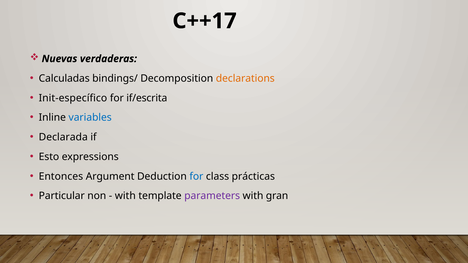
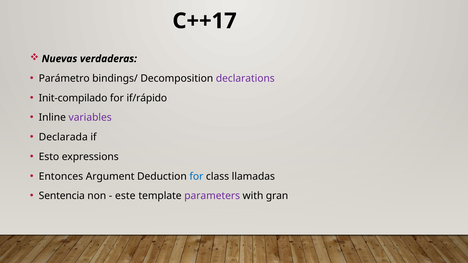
Calculadas: Calculadas -> Parámetro
declarations colour: orange -> purple
Init-específico: Init-específico -> Init-compilado
if/escrita: if/escrita -> if/rápido
variables colour: blue -> purple
prácticas: prácticas -> llamadas
Particular: Particular -> Sentencia
with at (125, 196): with -> este
